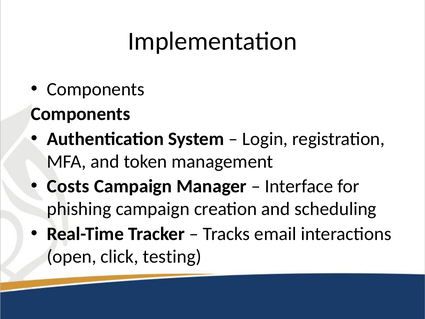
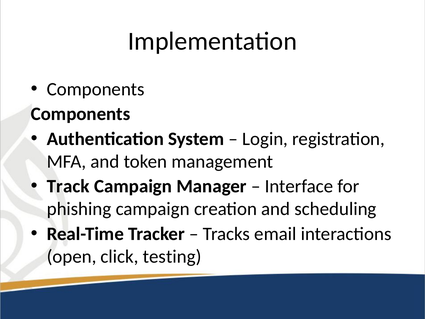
Costs: Costs -> Track
